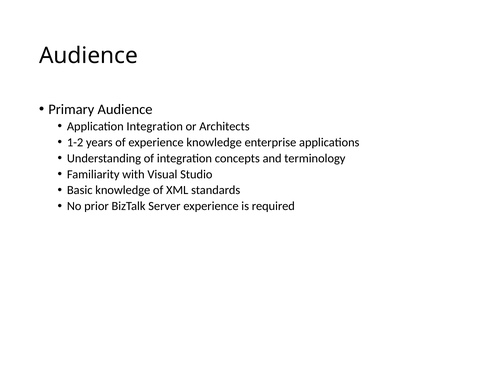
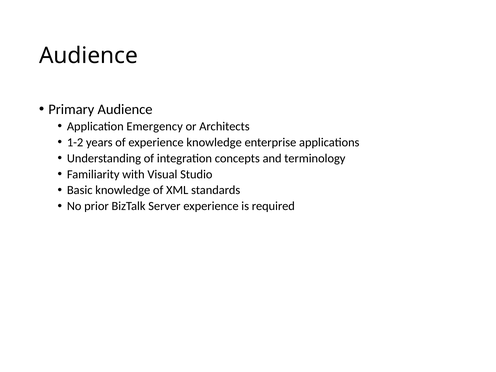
Application Integration: Integration -> Emergency
